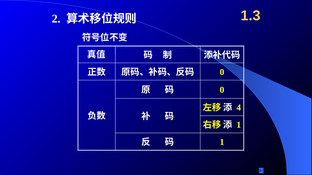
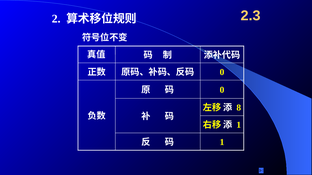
1.3: 1.3 -> 2.3
4: 4 -> 8
